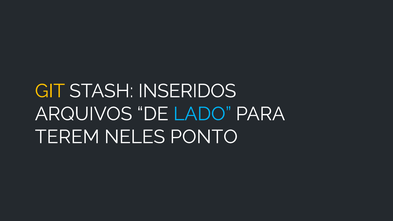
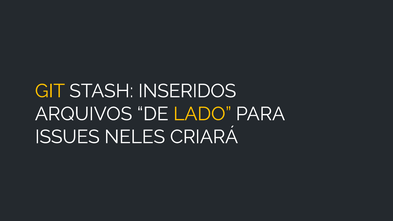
LADO colour: light blue -> yellow
TEREM: TEREM -> ISSUES
PONTO: PONTO -> CRIARÁ
